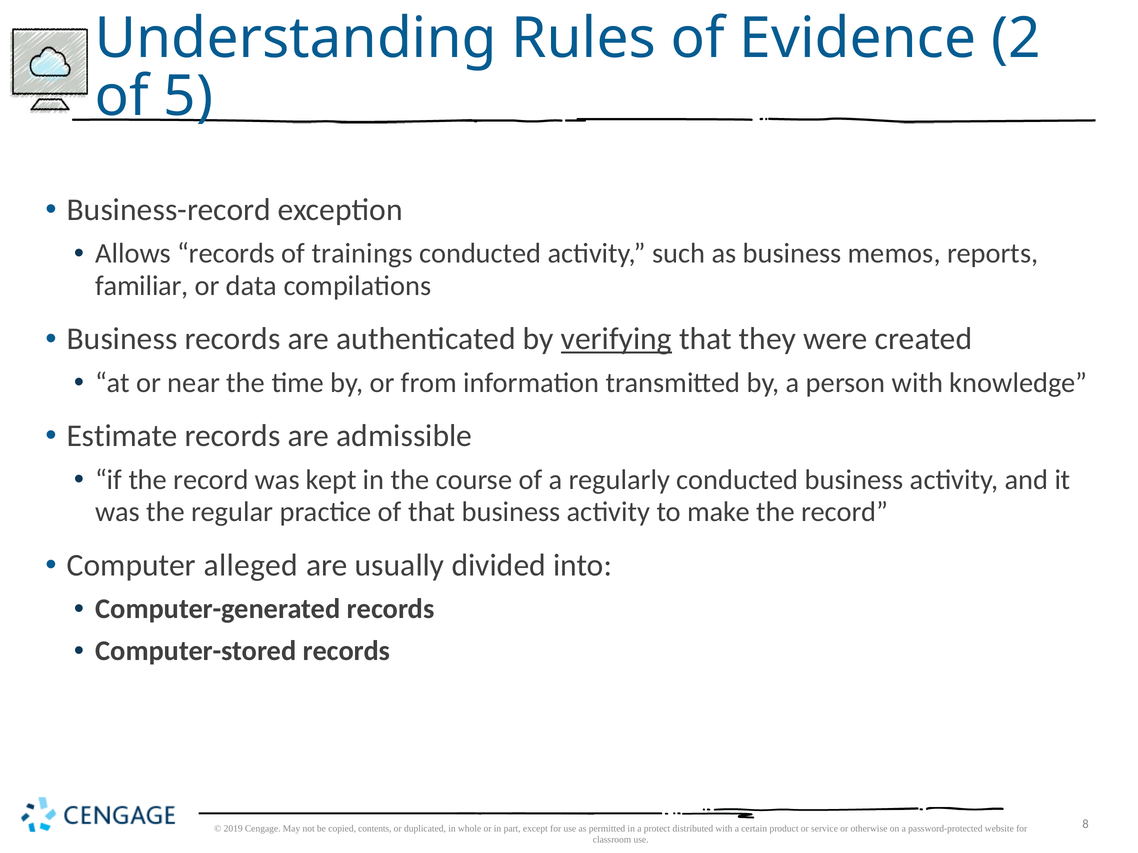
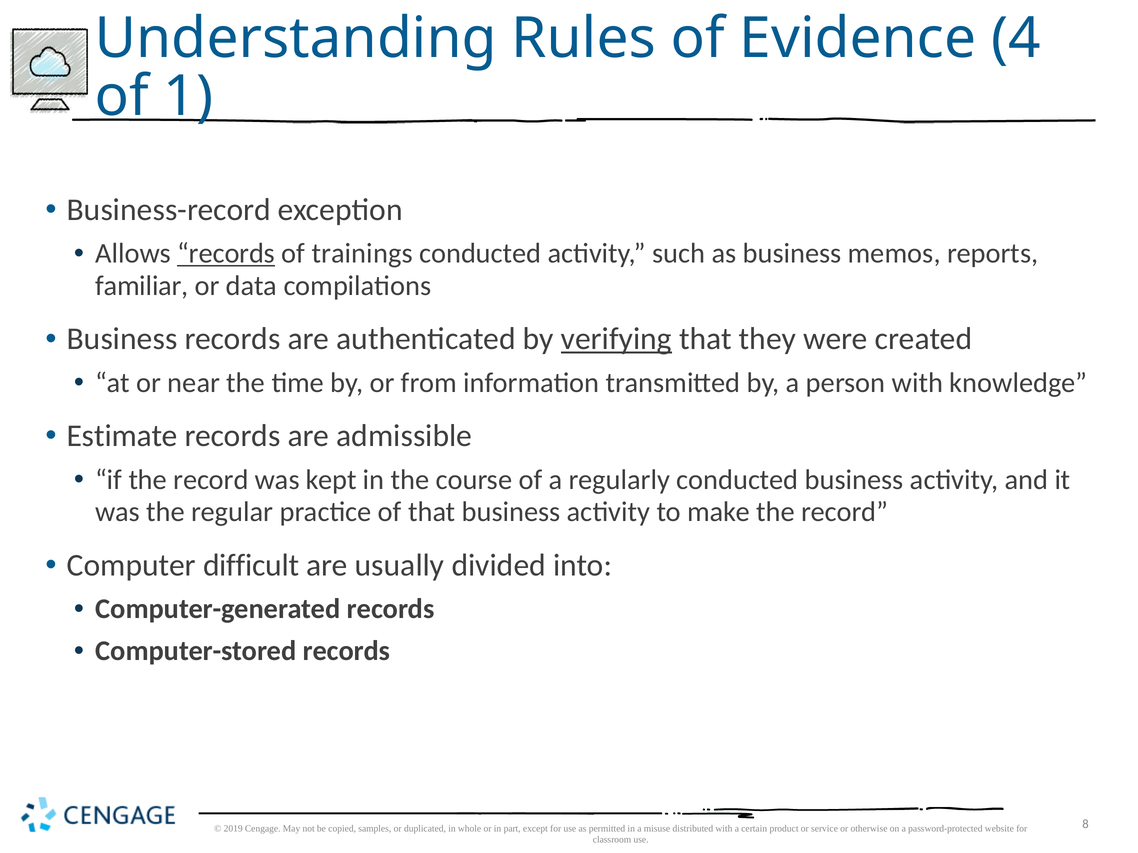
2: 2 -> 4
5: 5 -> 1
records at (226, 254) underline: none -> present
alleged: alleged -> difficult
contents: contents -> samples
protect: protect -> misuse
